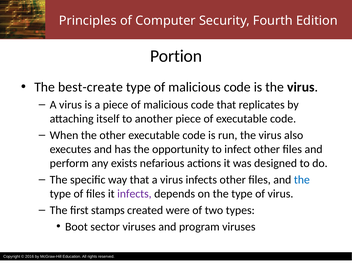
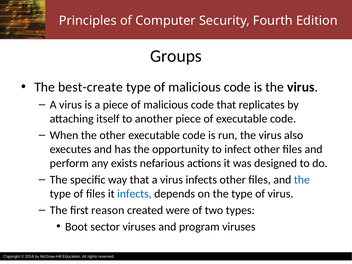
Portion: Portion -> Groups
infects at (134, 194) colour: purple -> blue
stamps: stamps -> reason
